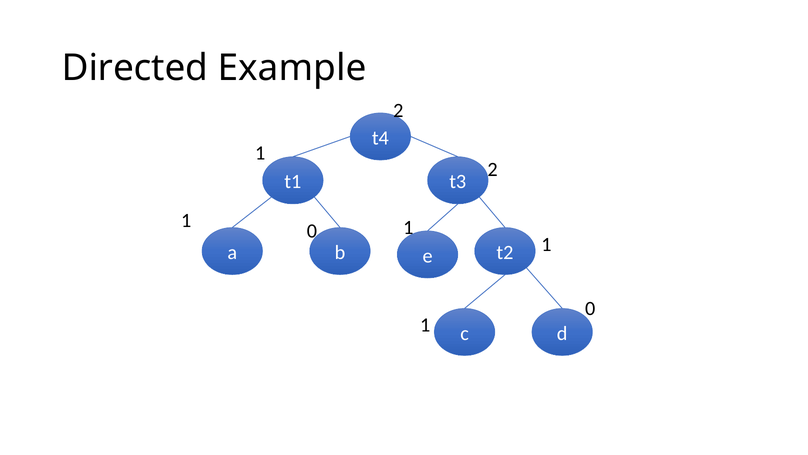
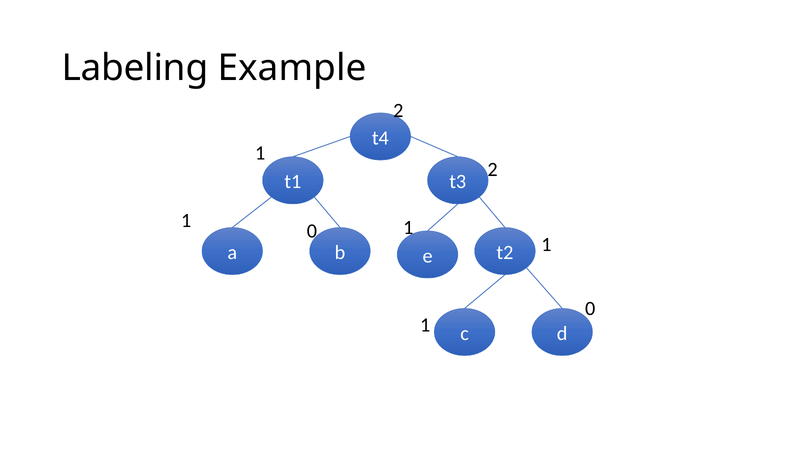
Directed: Directed -> Labeling
